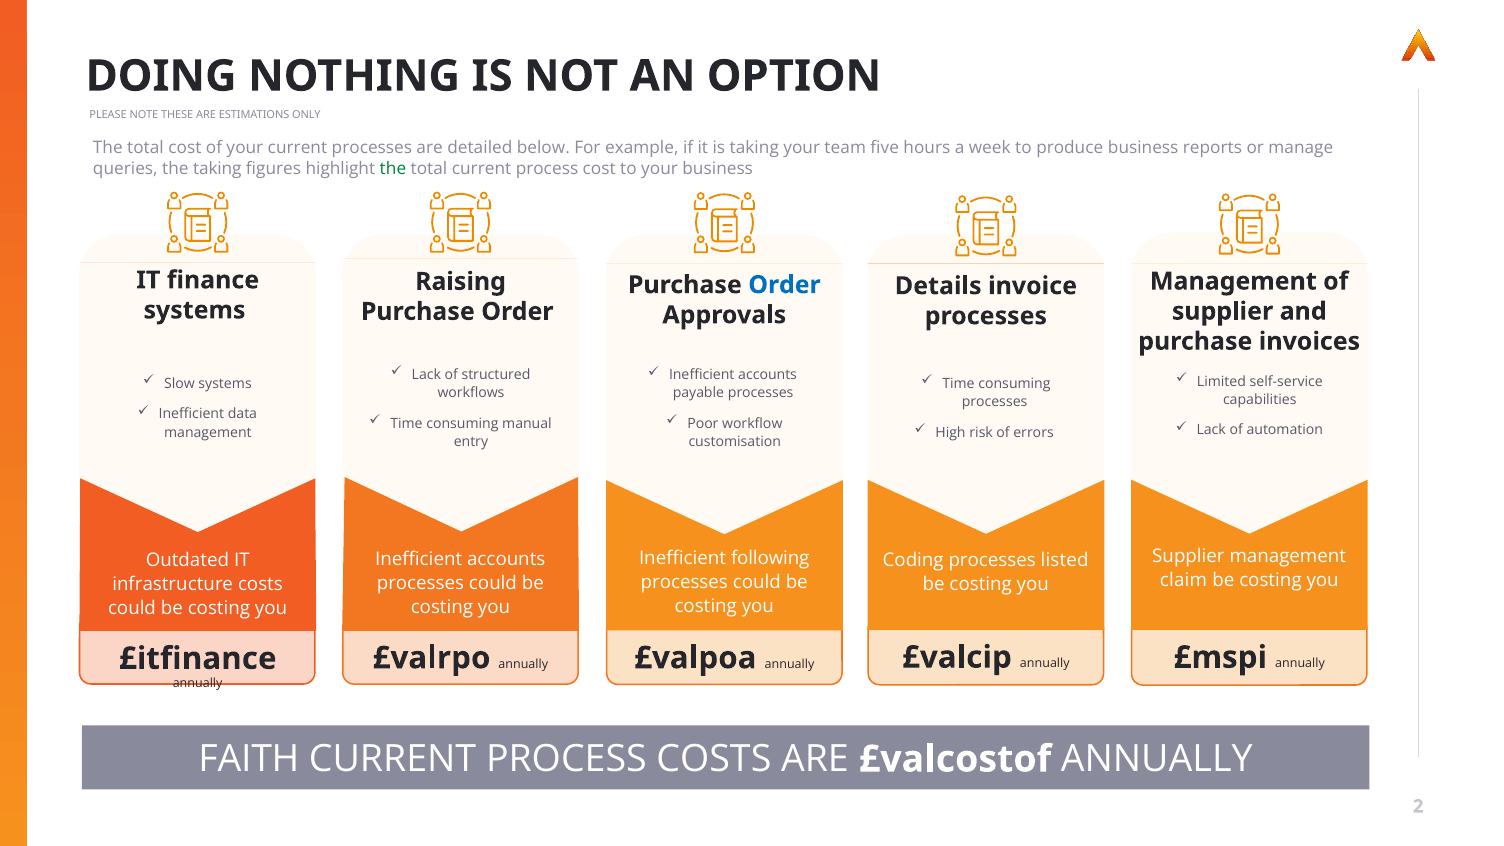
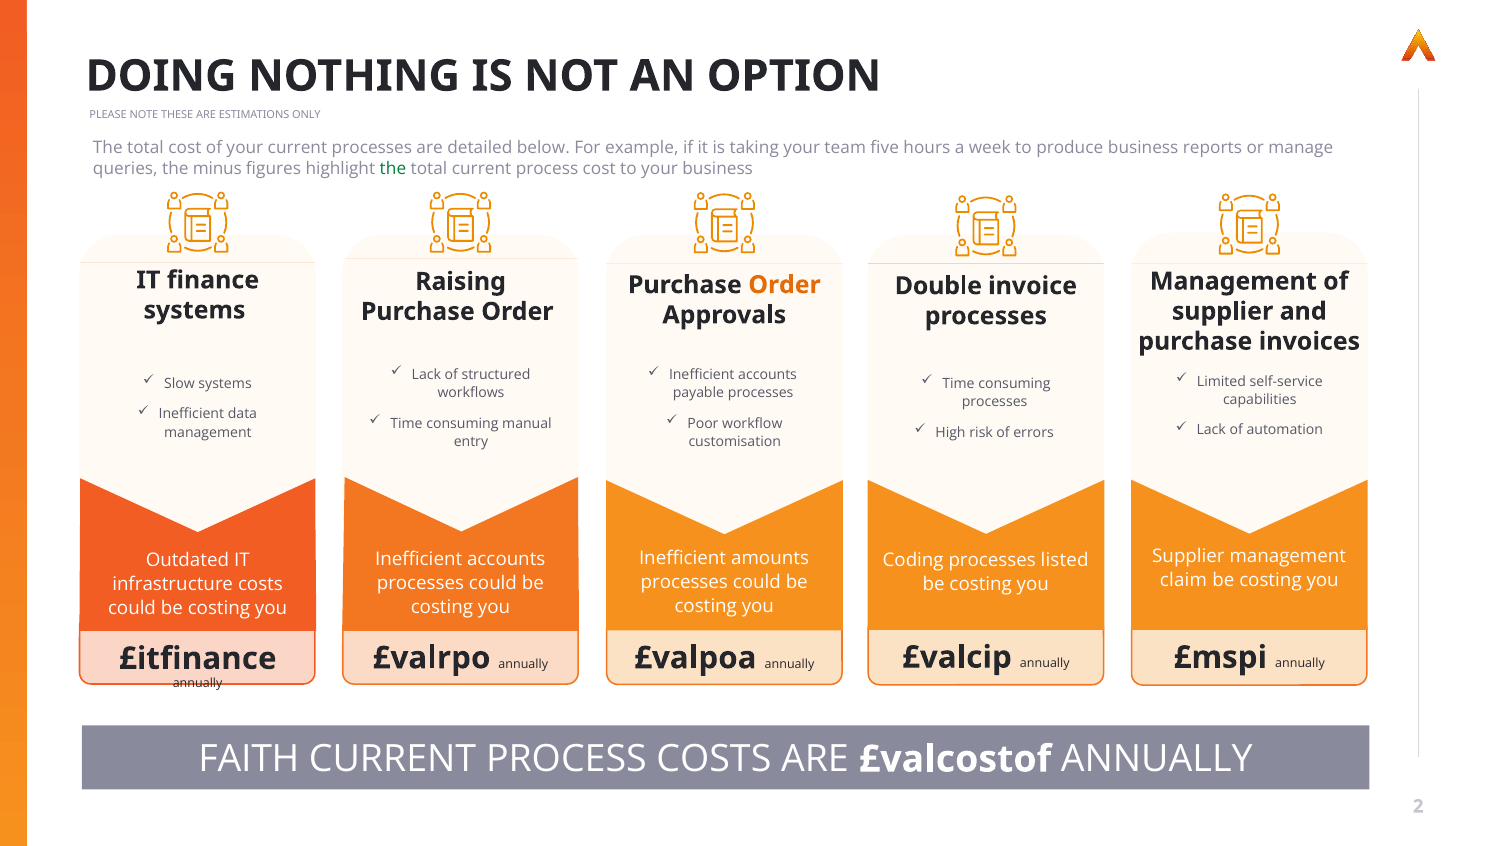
the taking: taking -> minus
Order at (784, 285) colour: blue -> orange
Details: Details -> Double
following: following -> amounts
